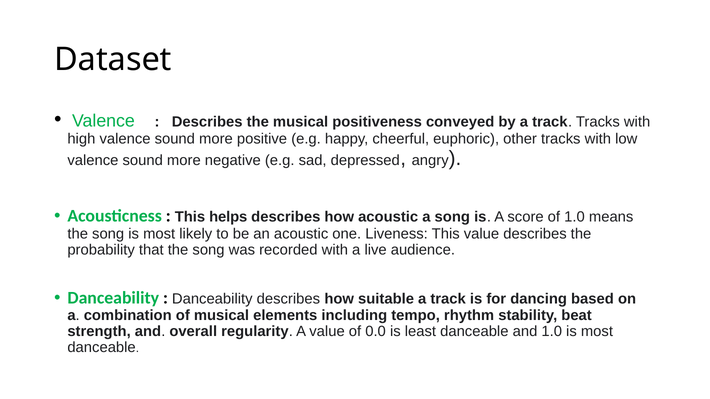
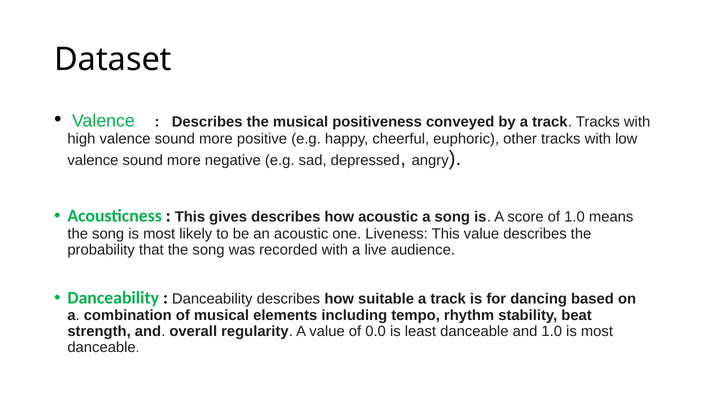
helps: helps -> gives
